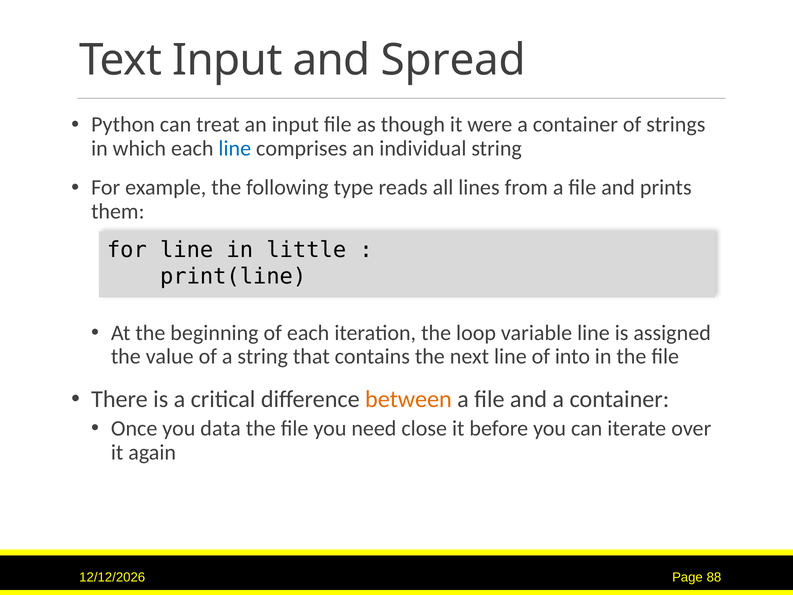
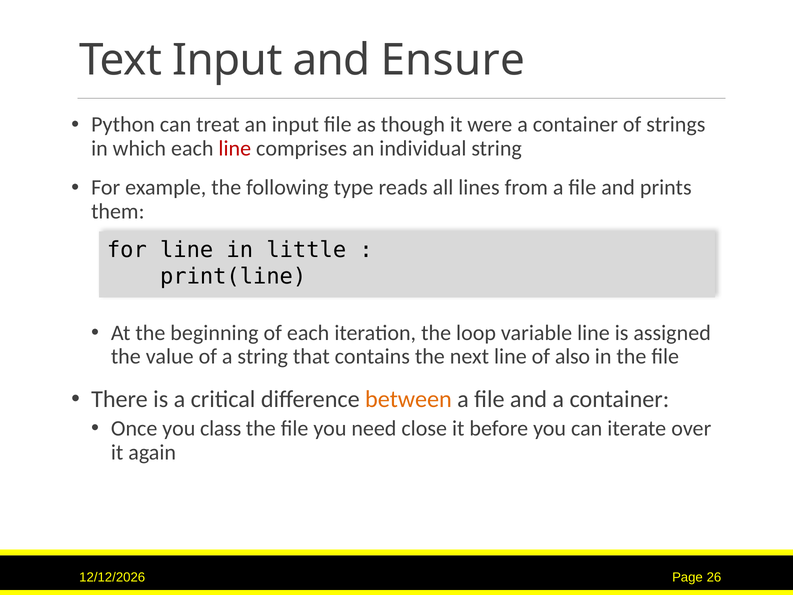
Spread: Spread -> Ensure
line at (235, 148) colour: blue -> red
into: into -> also
data: data -> class
88: 88 -> 26
